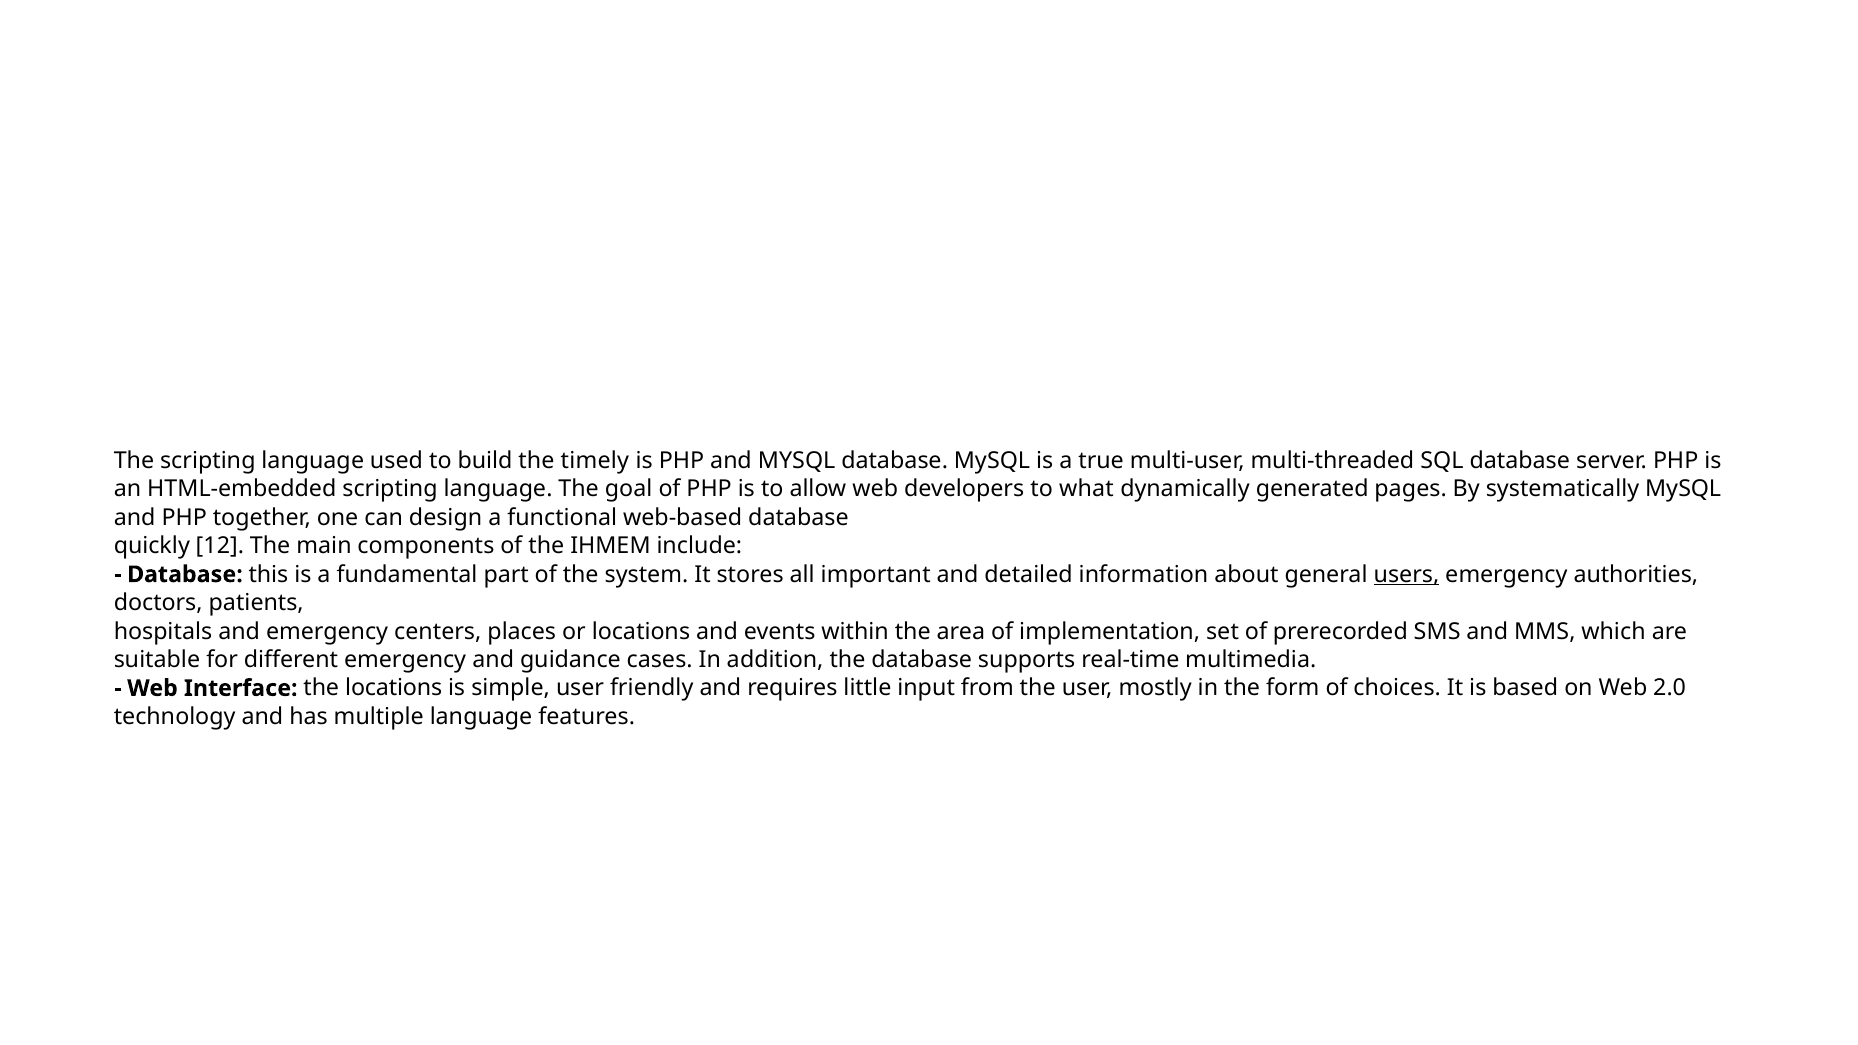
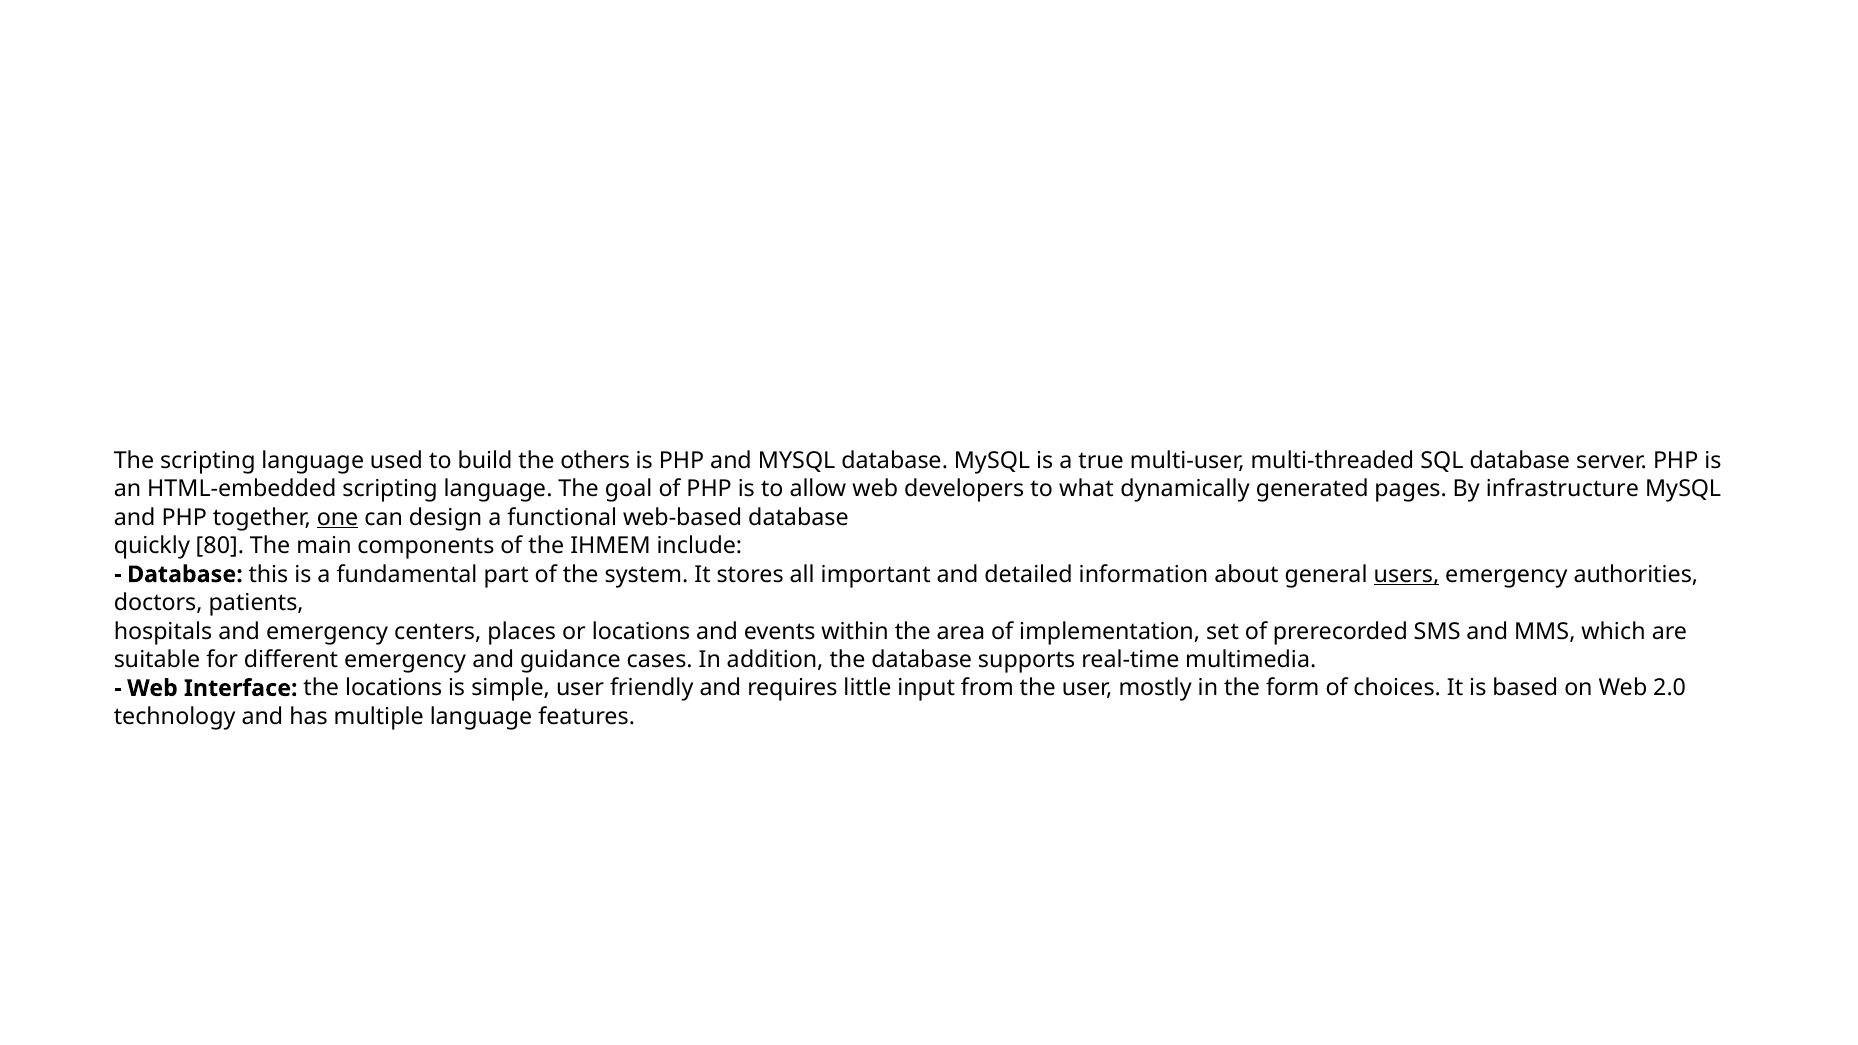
timely: timely -> others
systematically: systematically -> infrastructure
one underline: none -> present
12: 12 -> 80
